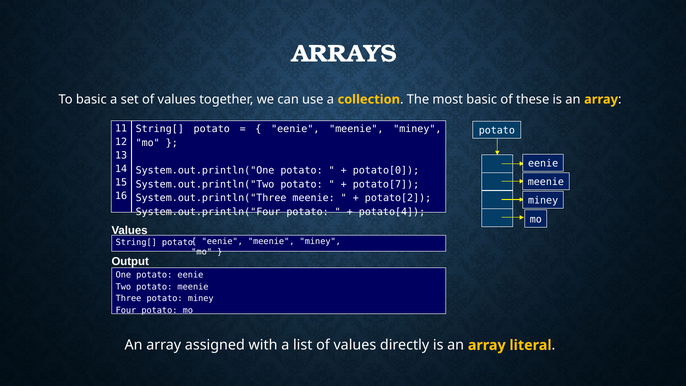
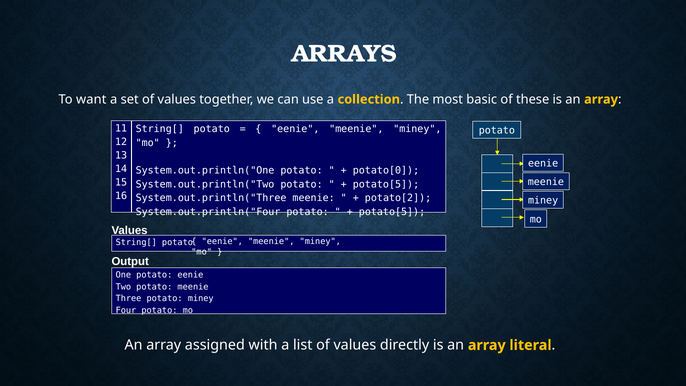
To basic: basic -> want
potato[7 at (386, 184): potato[7 -> potato[5
potato[4 at (392, 212): potato[4 -> potato[5
